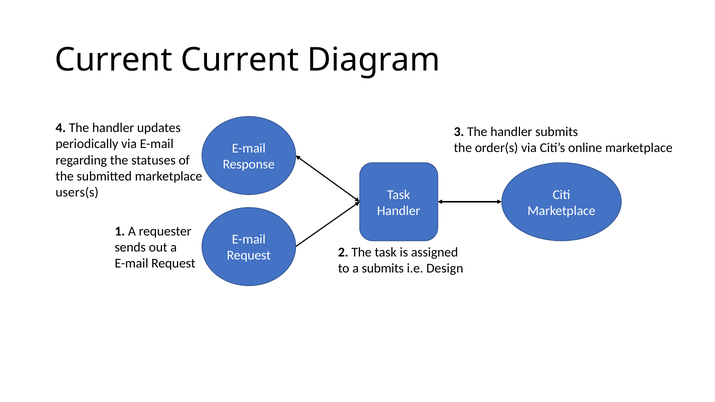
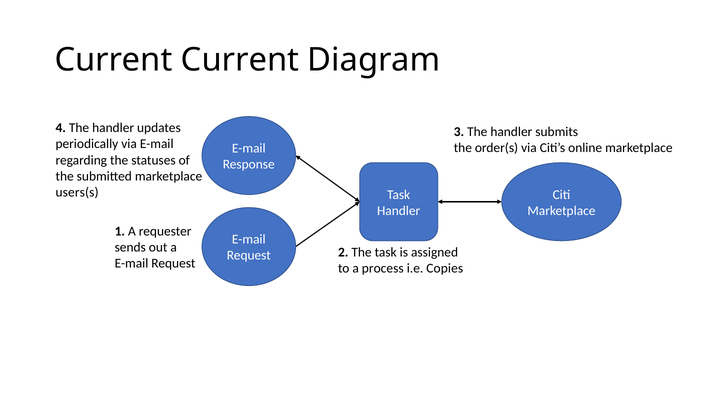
a submits: submits -> process
Design: Design -> Copies
